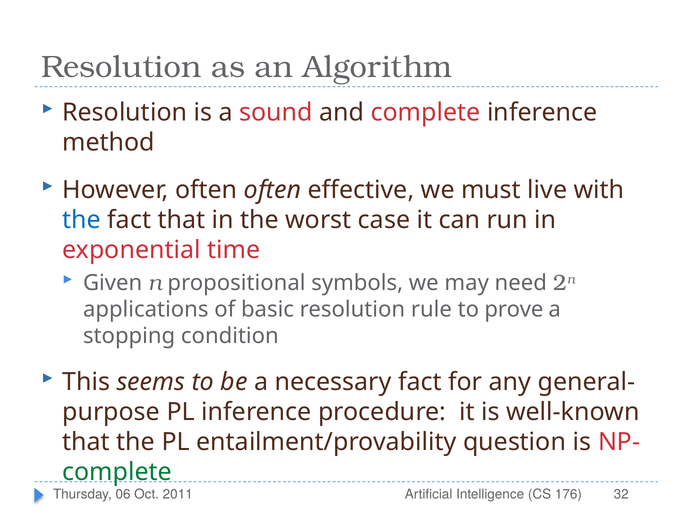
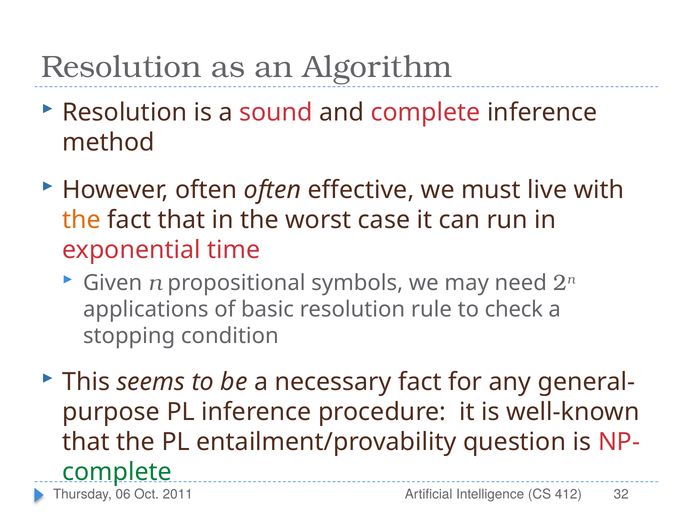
the at (82, 220) colour: blue -> orange
prove: prove -> check
176: 176 -> 412
